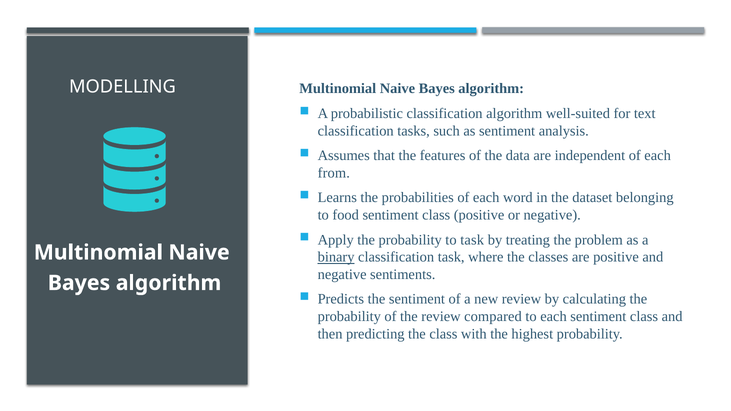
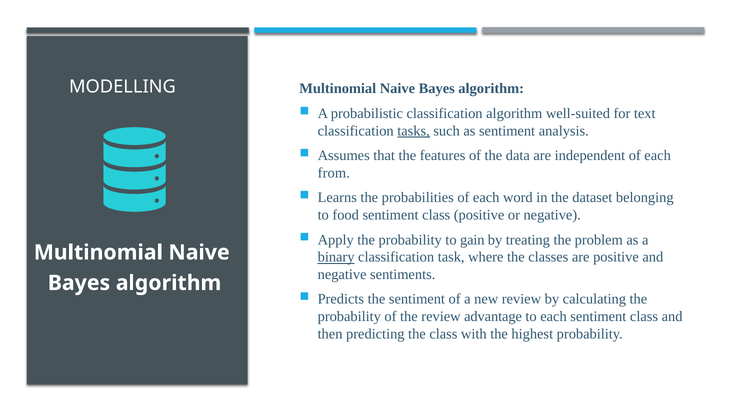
tasks underline: none -> present
to task: task -> gain
compared: compared -> advantage
